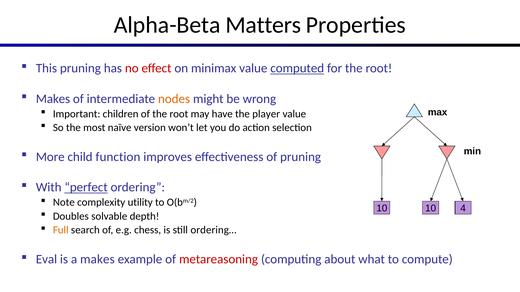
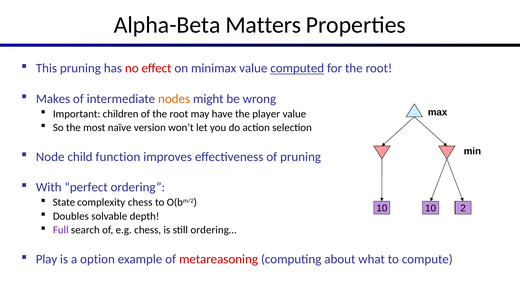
More: More -> Node
perfect underline: present -> none
Note: Note -> State
complexity utility: utility -> chess
4: 4 -> 2
Full colour: orange -> purple
Eval: Eval -> Play
a makes: makes -> option
